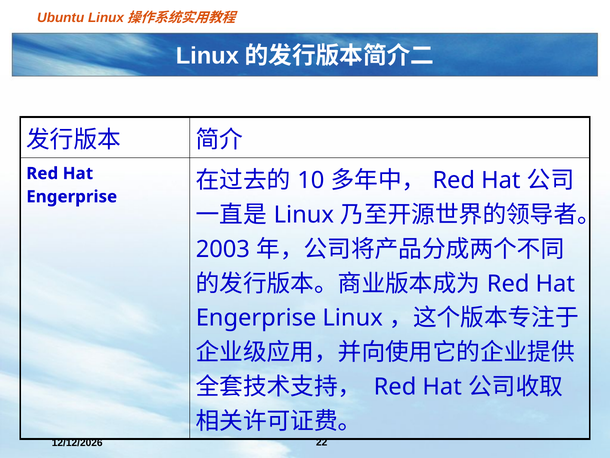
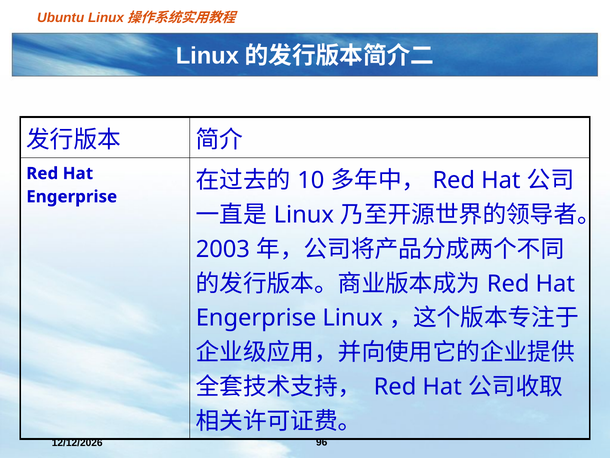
22: 22 -> 96
